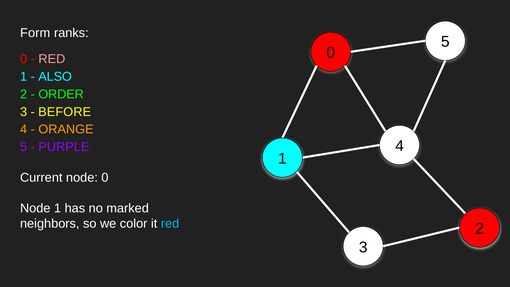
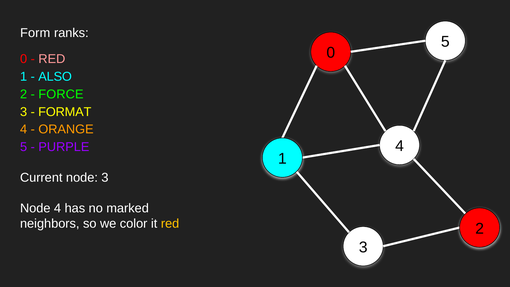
ORDER: ORDER -> FORCE
BEFORE: BEFORE -> FORMAT
node 0: 0 -> 3
Node 1: 1 -> 4
red at (170, 223) colour: light blue -> yellow
